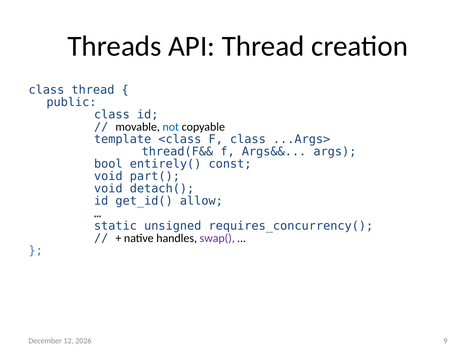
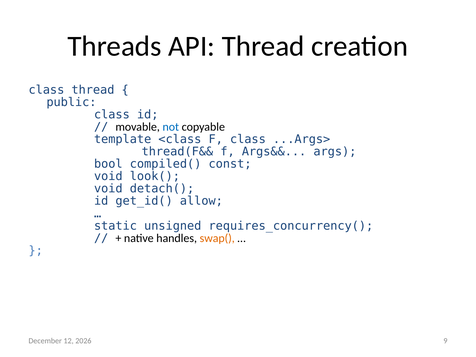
entirely(: entirely( -> compiled(
part(: part( -> look(
swap( colour: purple -> orange
